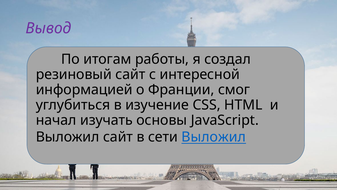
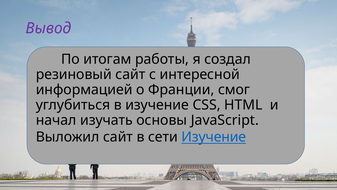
сети Выложил: Выложил -> Изучение
